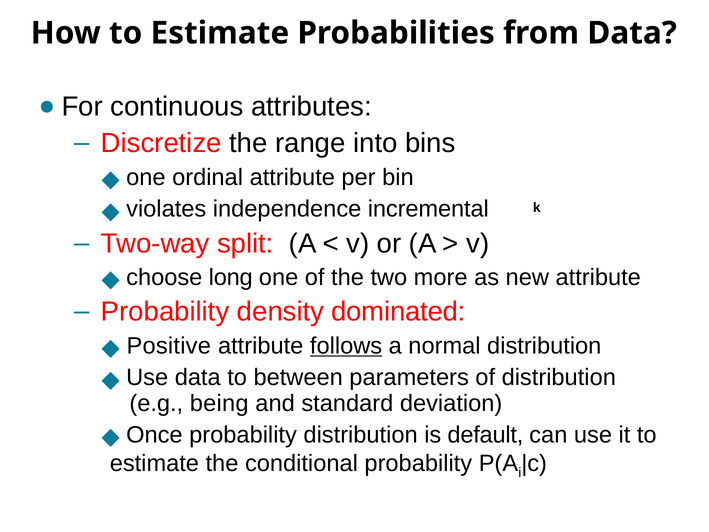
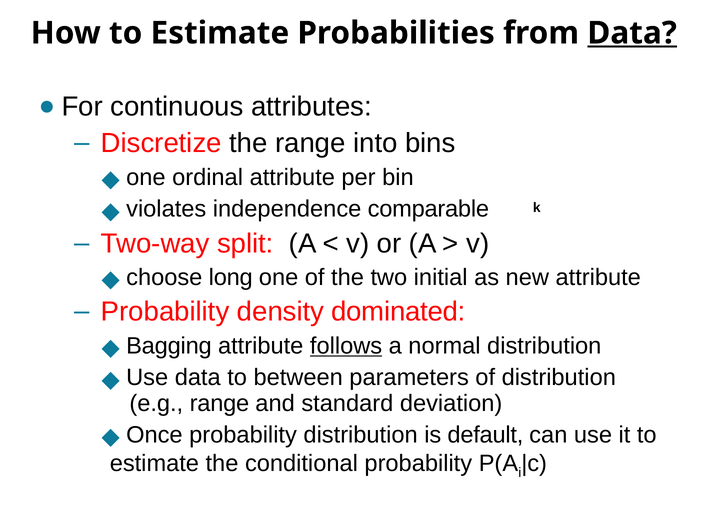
Data at (632, 33) underline: none -> present
incremental: incremental -> comparable
more: more -> initial
Positive: Positive -> Bagging
e.g being: being -> range
